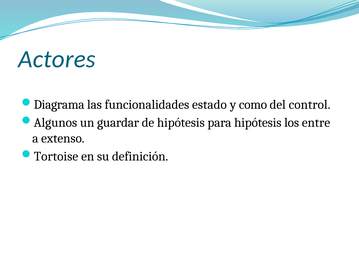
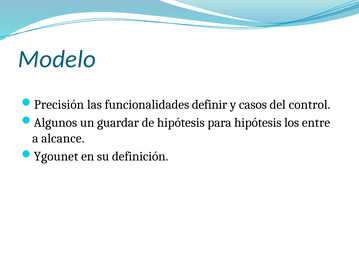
Actores: Actores -> Modelo
Diagrama: Diagrama -> Precisión
estado: estado -> definir
como: como -> casos
extenso: extenso -> alcance
Tortoise: Tortoise -> Ygounet
